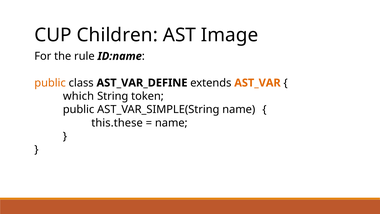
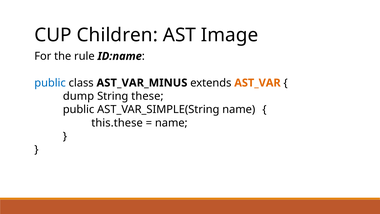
public at (50, 83) colour: orange -> blue
AST_VAR_DEFINE: AST_VAR_DEFINE -> AST_VAR_MINUS
which: which -> dump
token: token -> these
